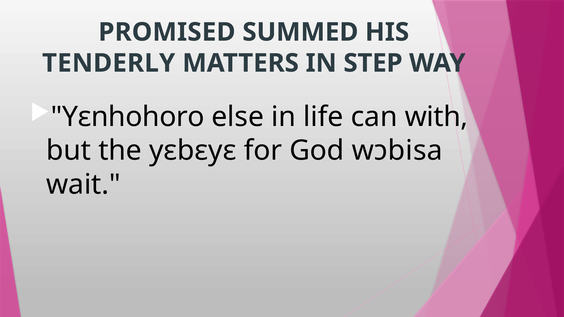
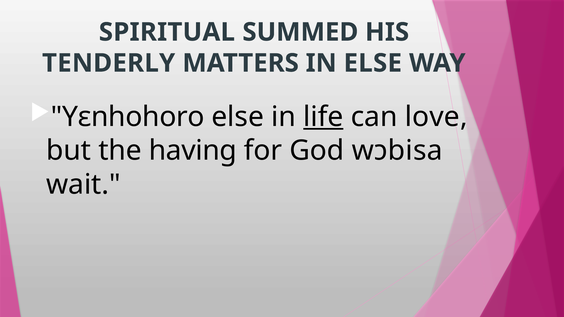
PROMISED: PROMISED -> SPIRITUAL
IN STEP: STEP -> ELSE
life underline: none -> present
with: with -> love
yɛbɛyɛ: yɛbɛyɛ -> having
